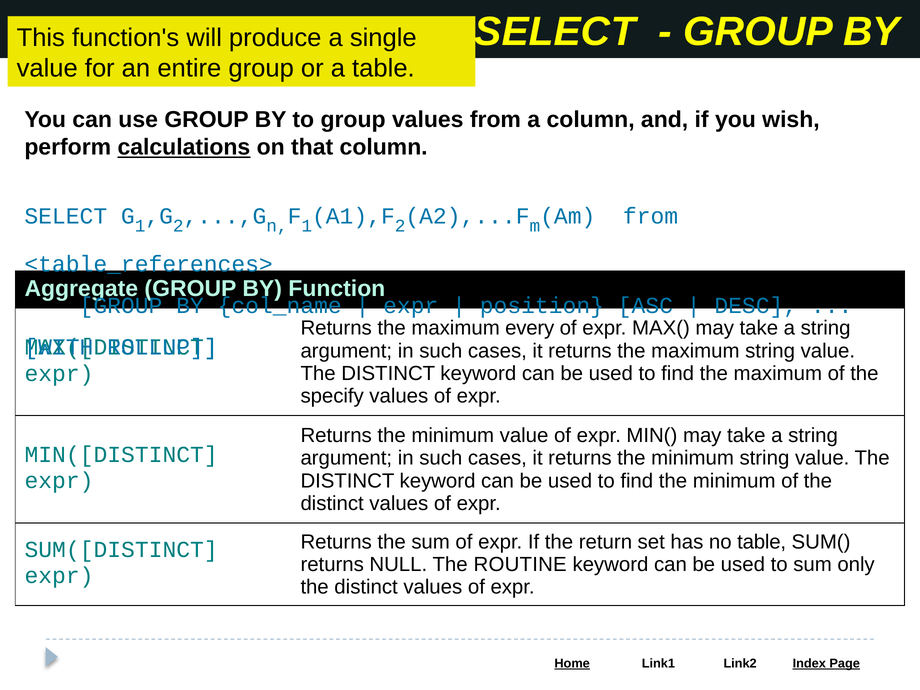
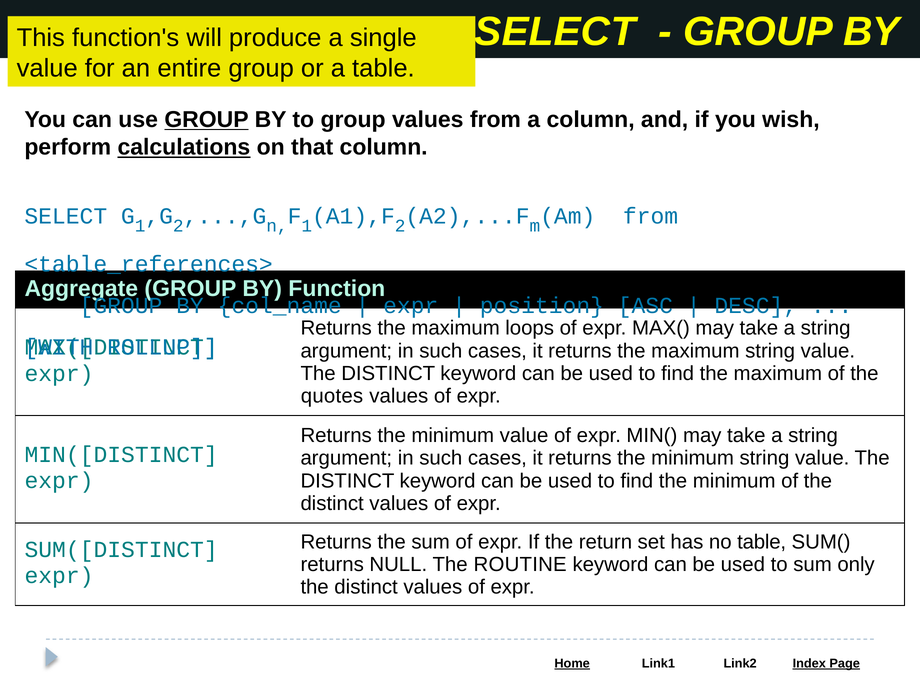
GROUP at (207, 120) underline: none -> present
every: every -> loops
specify: specify -> quotes
